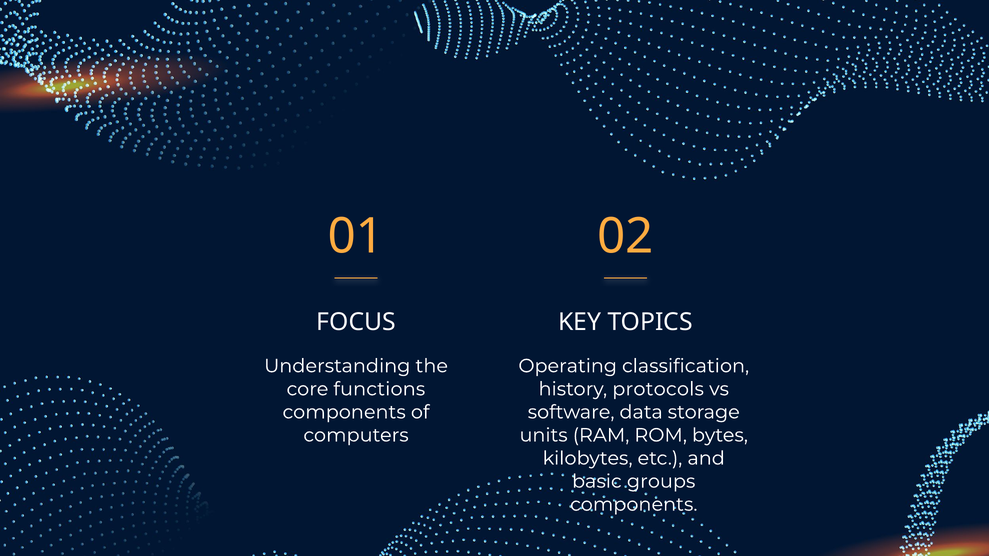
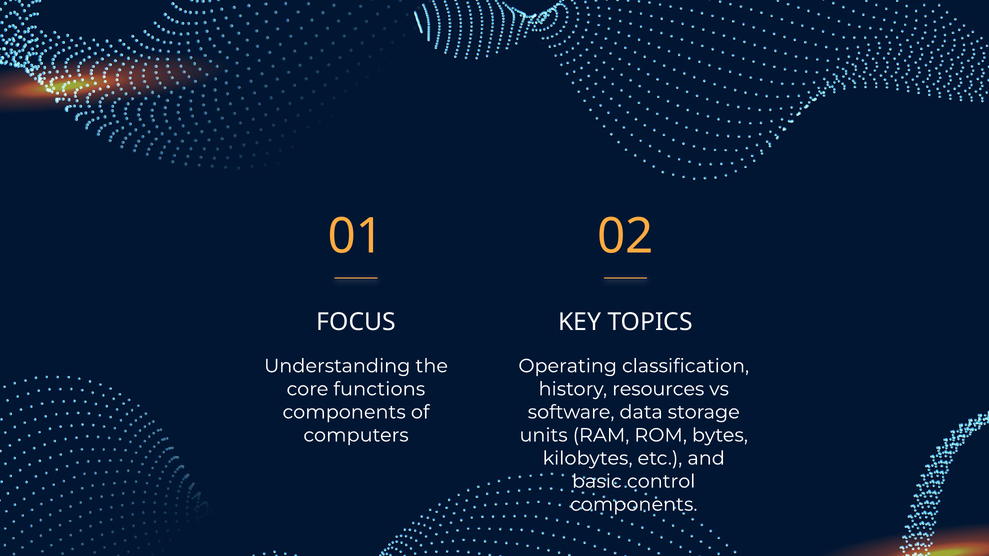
protocols: protocols -> resources
groups: groups -> control
